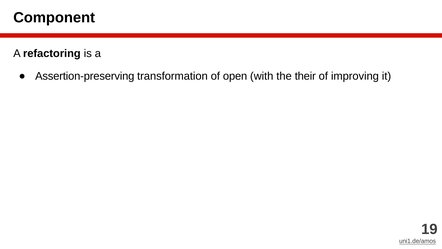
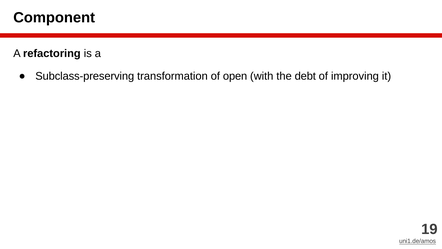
Assertion-preserving: Assertion-preserving -> Subclass-preserving
their: their -> debt
